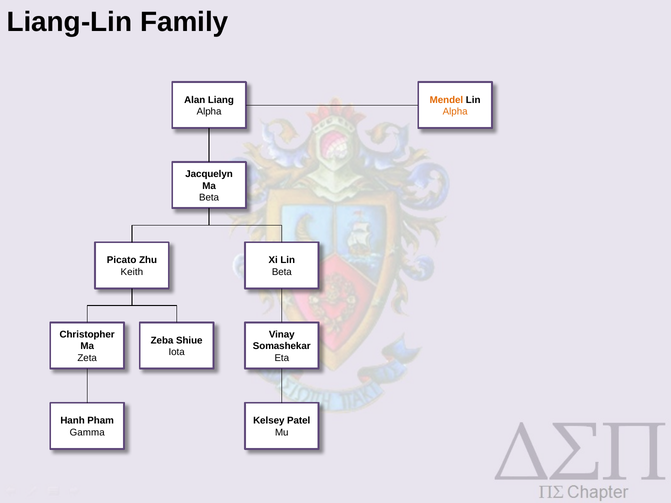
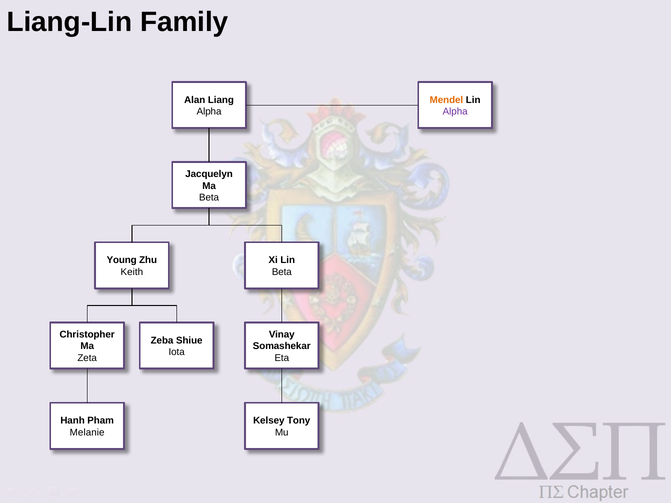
Alpha at (455, 112) colour: orange -> purple
Picato: Picato -> Young
Patel: Patel -> Tony
Gamma: Gamma -> Melanie
